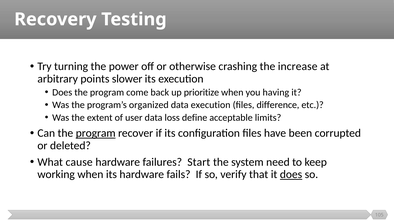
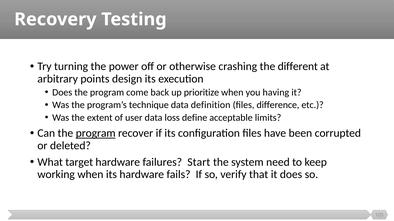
increase: increase -> different
slower: slower -> design
organized: organized -> technique
data execution: execution -> definition
cause: cause -> target
does at (291, 175) underline: present -> none
